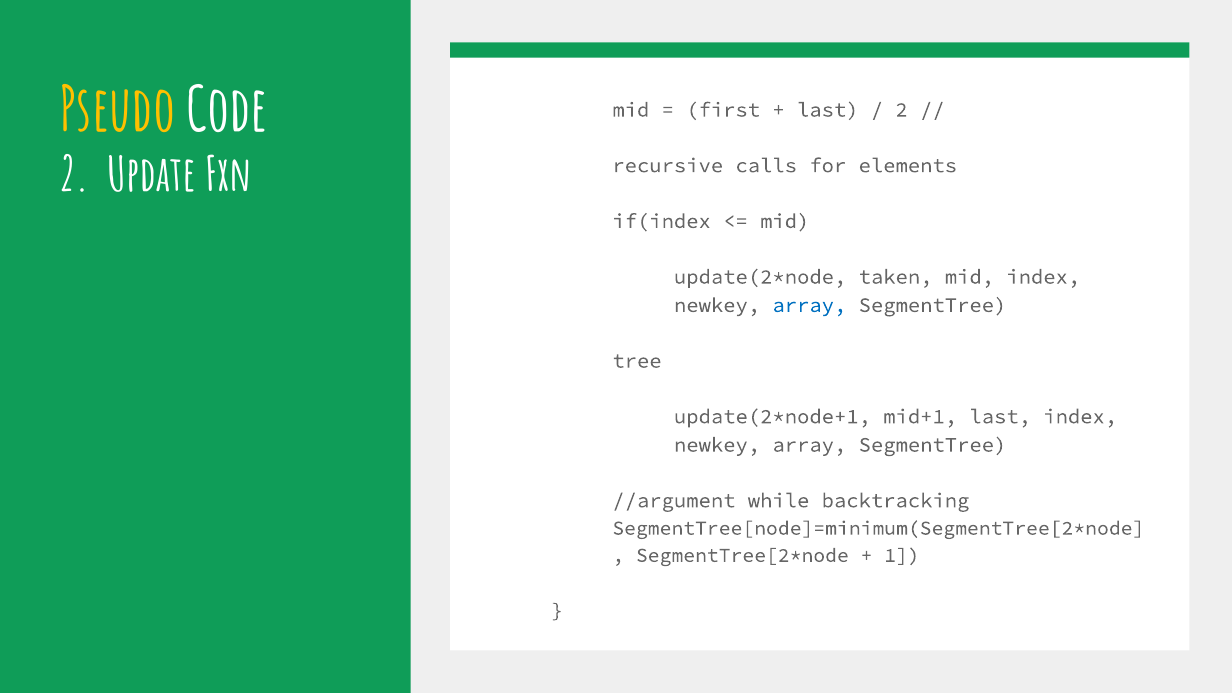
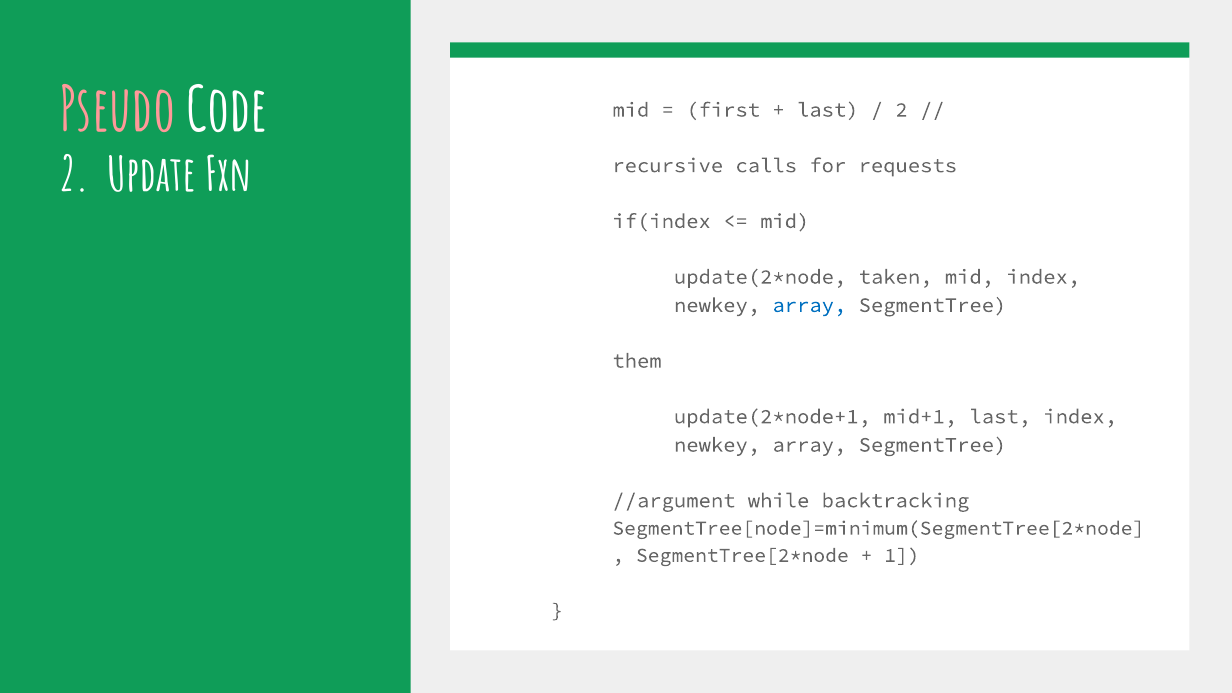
Pseudo colour: yellow -> pink
elements: elements -> requests
tree: tree -> them
